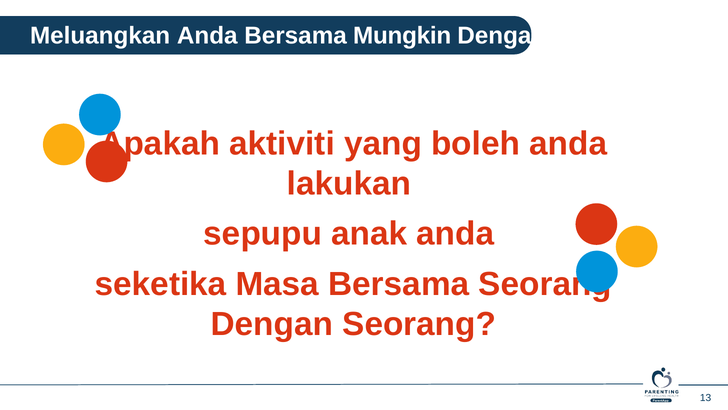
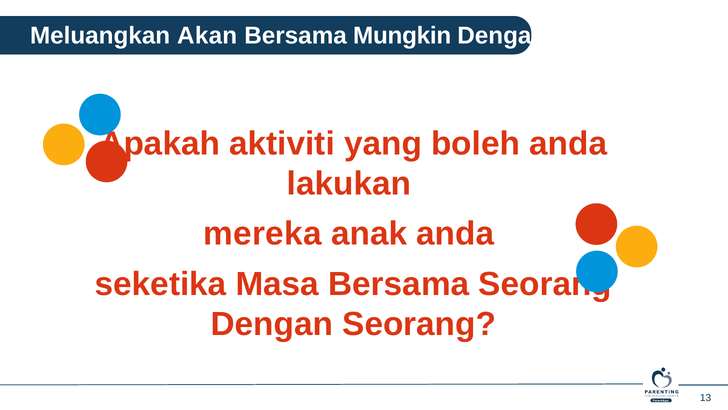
Meluangkan Anda: Anda -> Akan
sepupu: sepupu -> mereka
